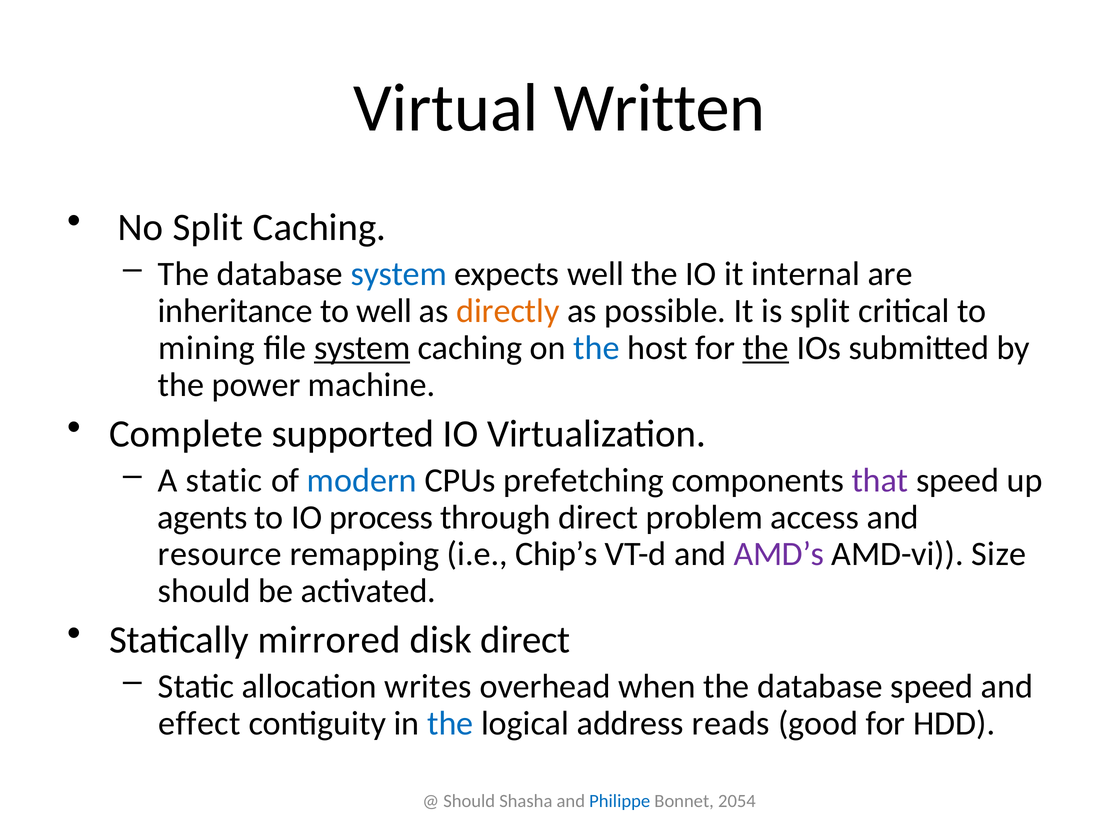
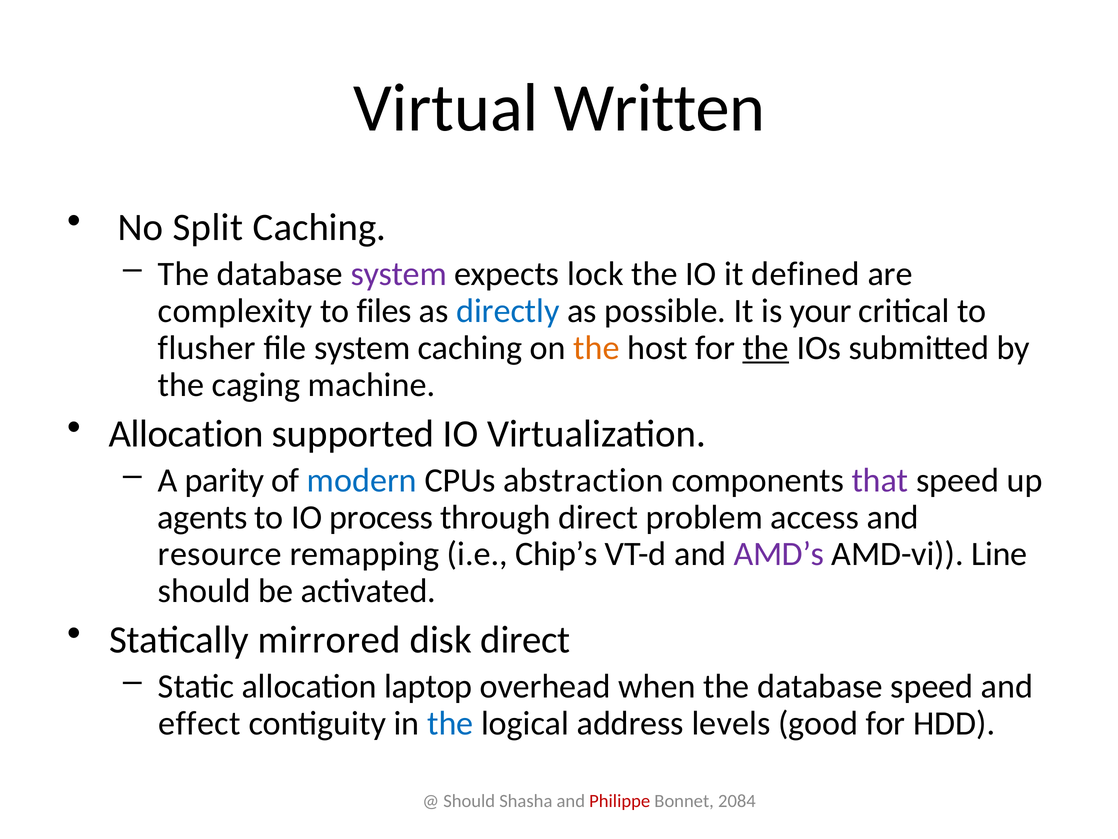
system at (399, 274) colour: blue -> purple
expects well: well -> lock
internal: internal -> defined
inheritance: inheritance -> complexity
to well: well -> files
directly colour: orange -> blue
is split: split -> your
mining: mining -> flusher
system at (362, 348) underline: present -> none
the at (597, 348) colour: blue -> orange
power: power -> caging
Complete at (186, 433): Complete -> Allocation
A static: static -> parity
prefetching: prefetching -> abstraction
Size: Size -> Line
writes: writes -> laptop
reads: reads -> levels
Philippe colour: blue -> red
2054: 2054 -> 2084
